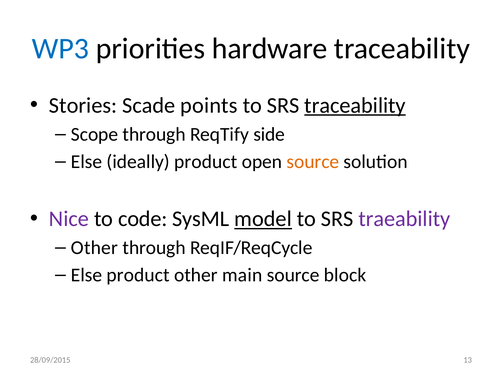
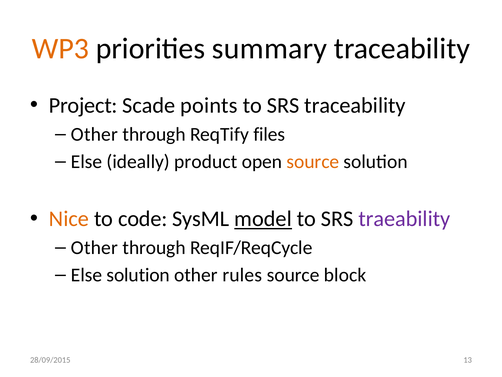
WP3 colour: blue -> orange
hardware: hardware -> summary
Stories: Stories -> Project
traceability at (355, 105) underline: present -> none
Scope at (95, 134): Scope -> Other
side: side -> files
Nice colour: purple -> orange
Else product: product -> solution
main: main -> rules
